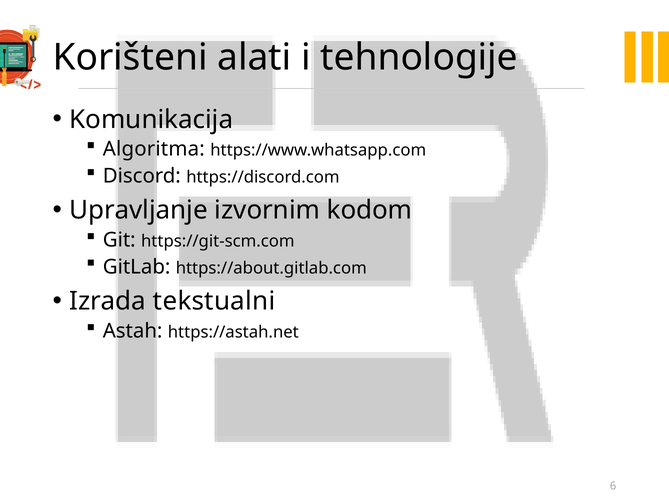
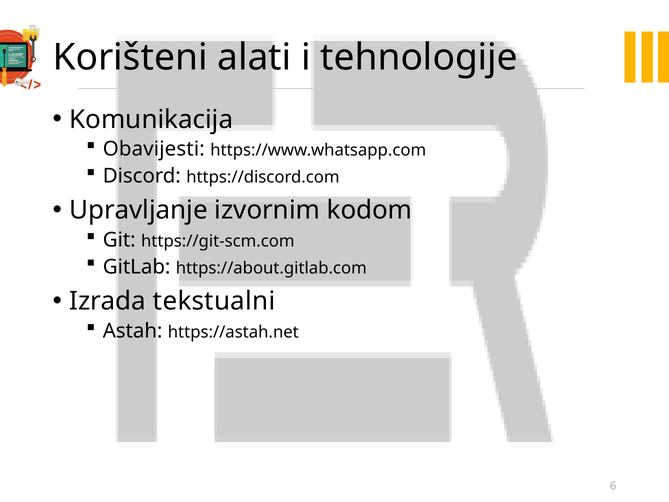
Algoritma: Algoritma -> Obavijesti
